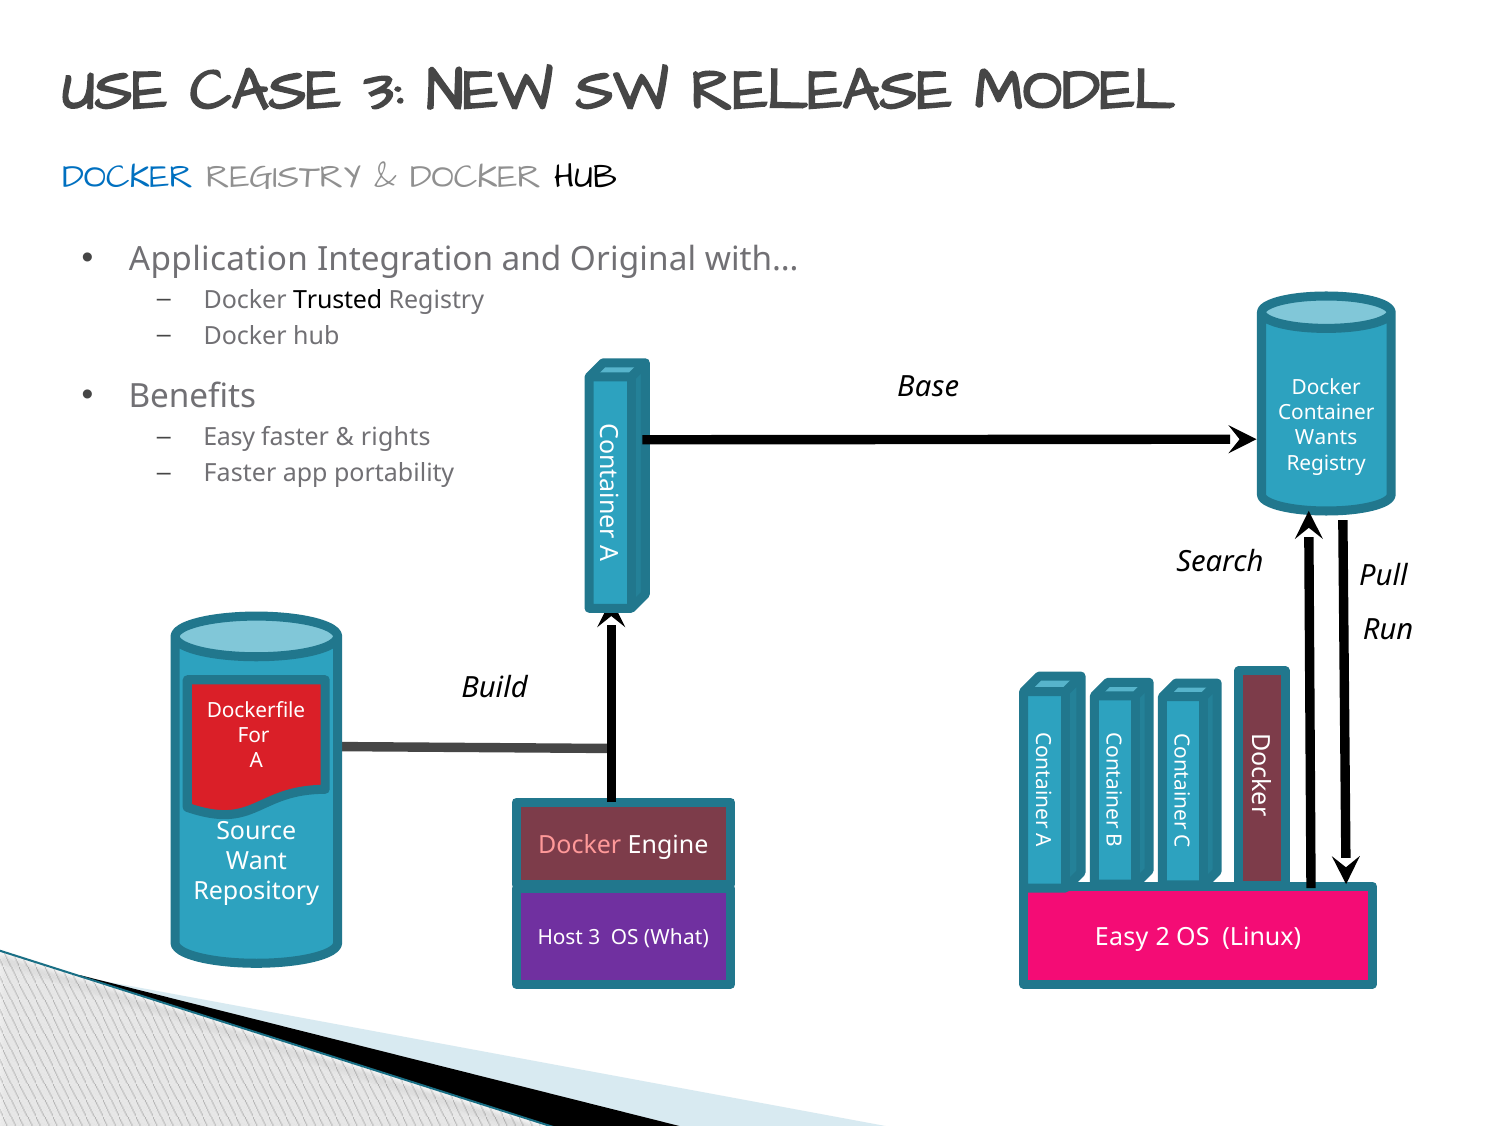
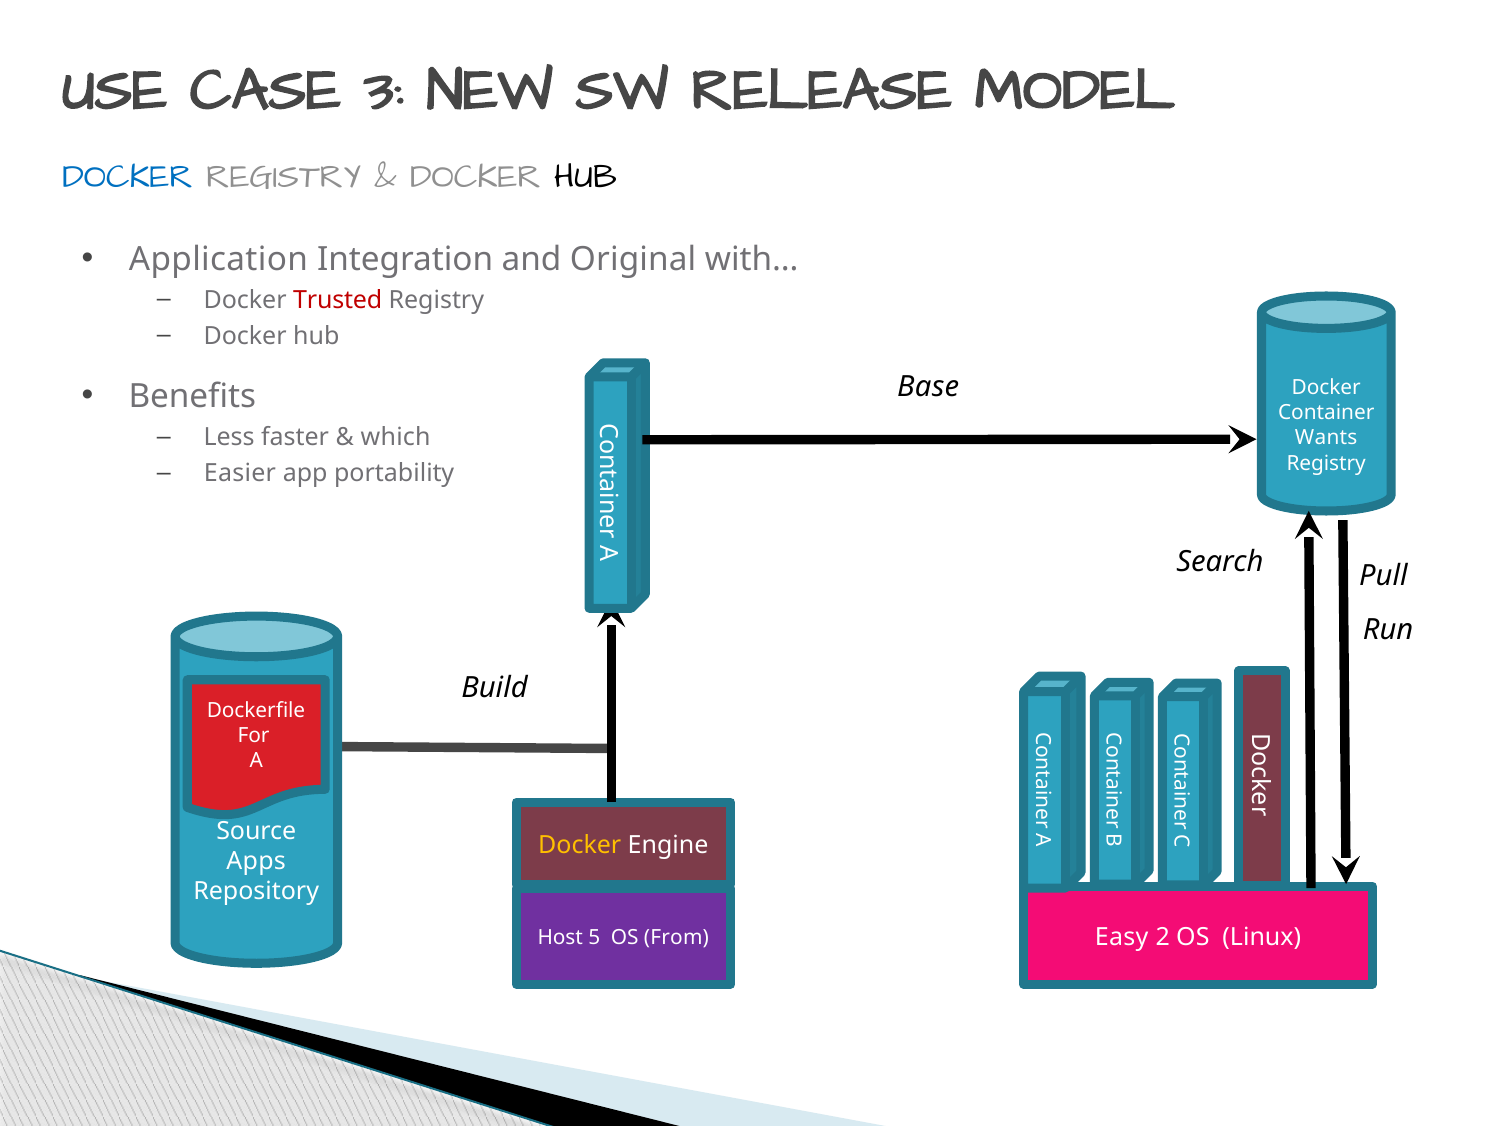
Trusted colour: black -> red
Easy at (229, 437): Easy -> Less
rights: rights -> which
Faster at (240, 474): Faster -> Easier
Docker at (580, 845) colour: pink -> yellow
Want: Want -> Apps
Host 3: 3 -> 5
What: What -> From
